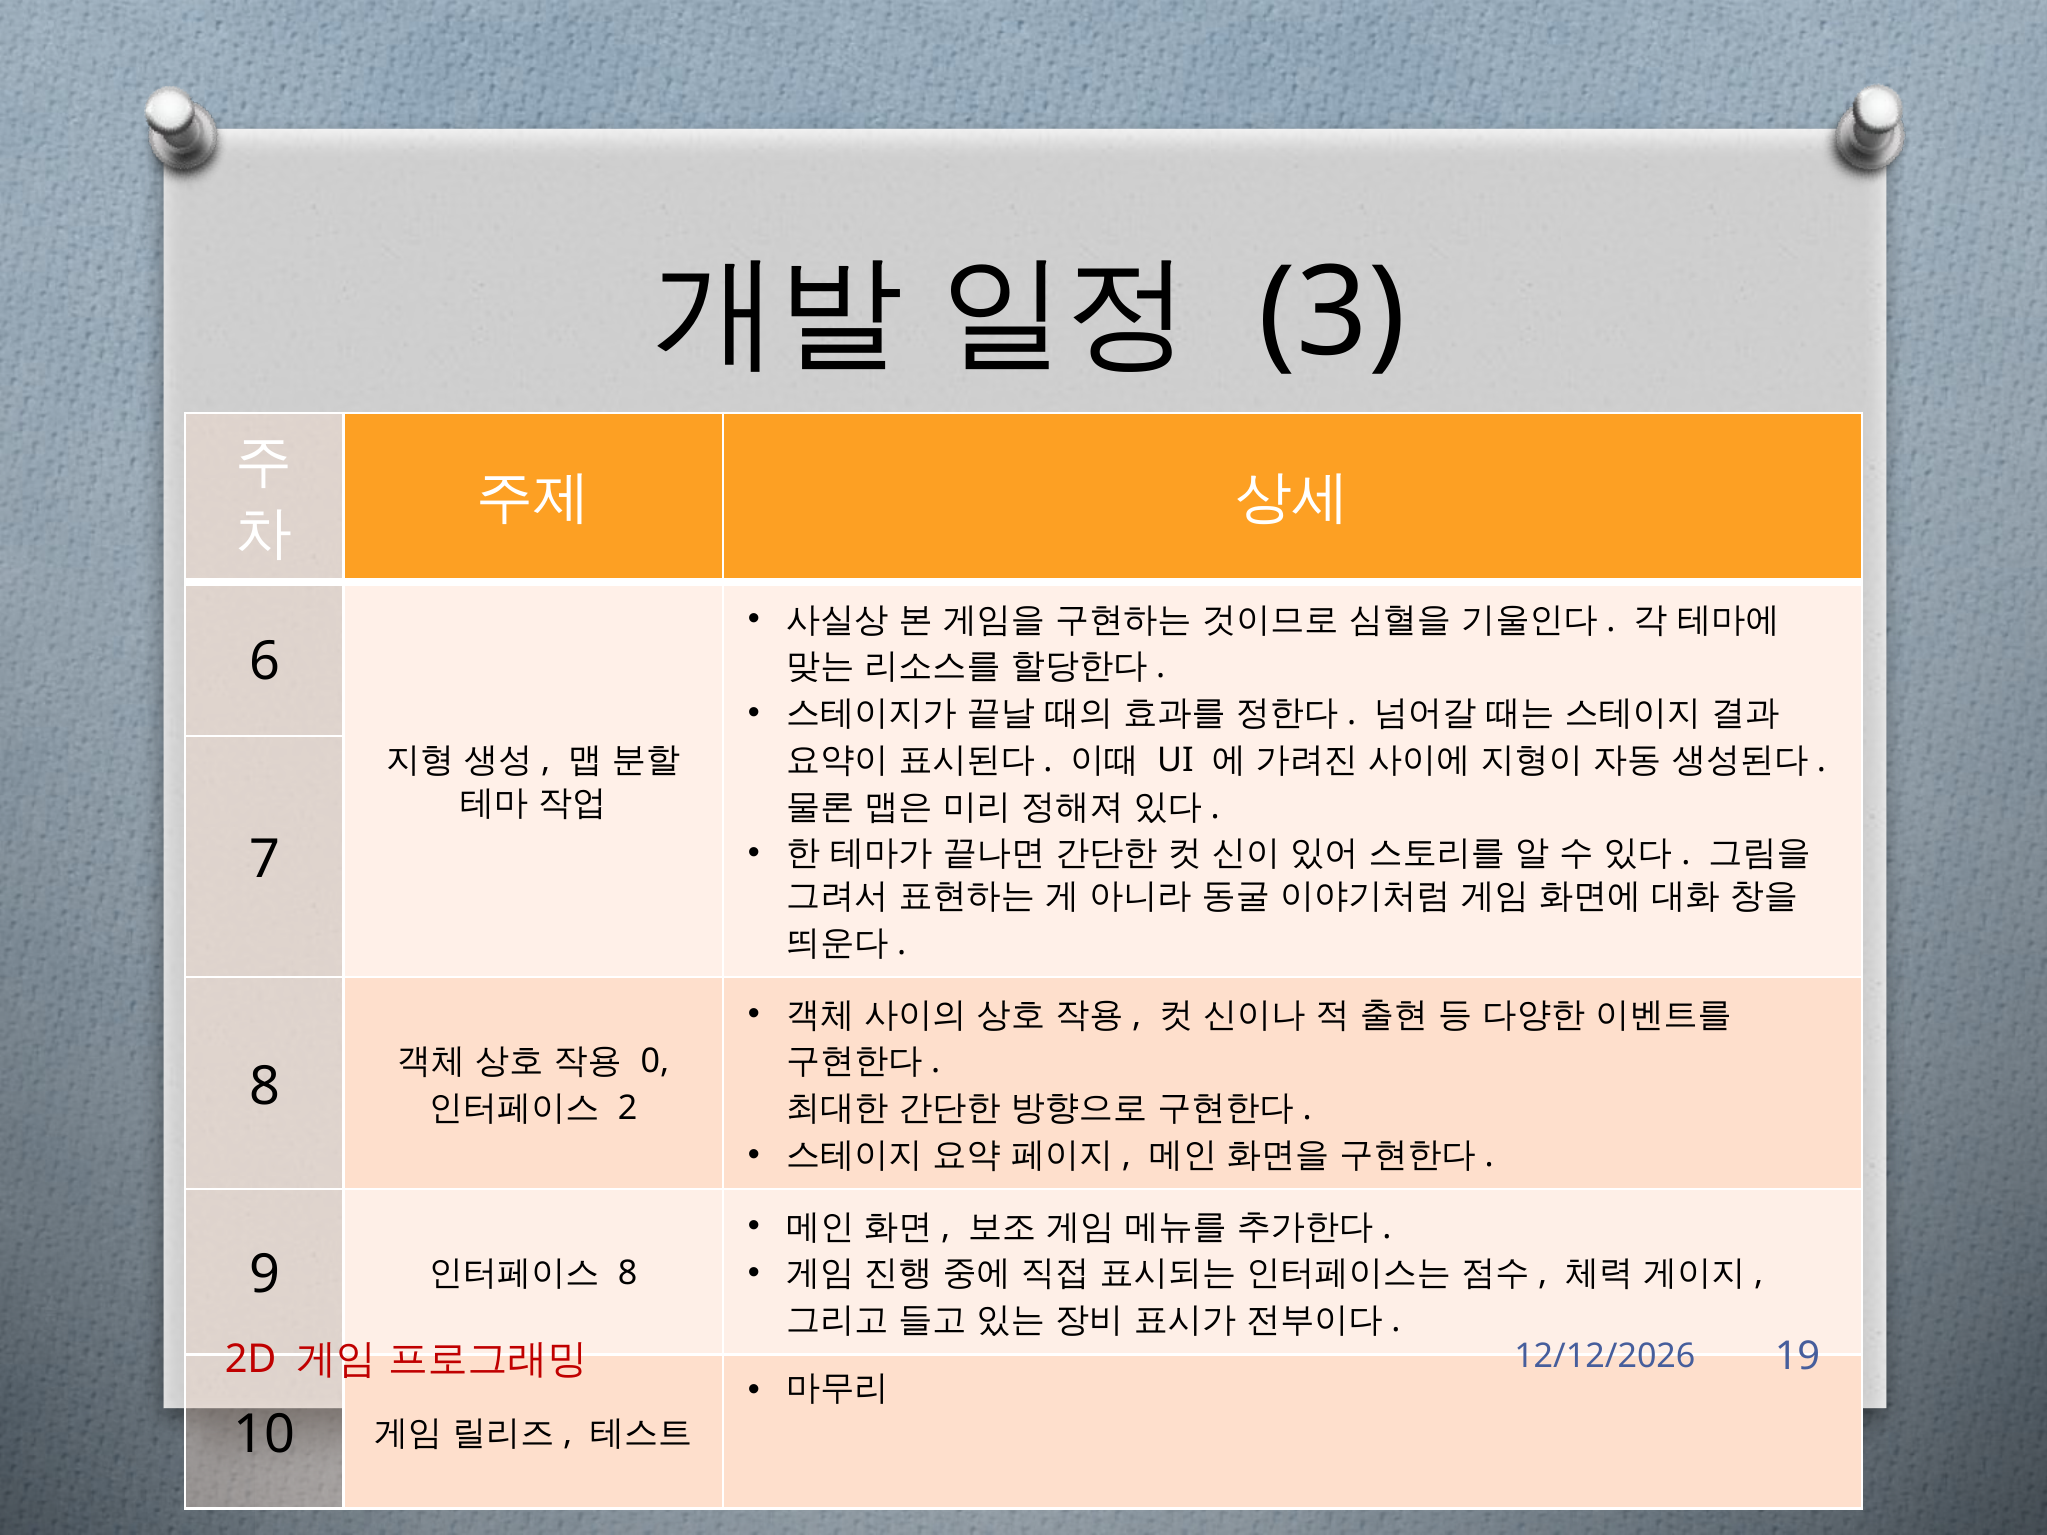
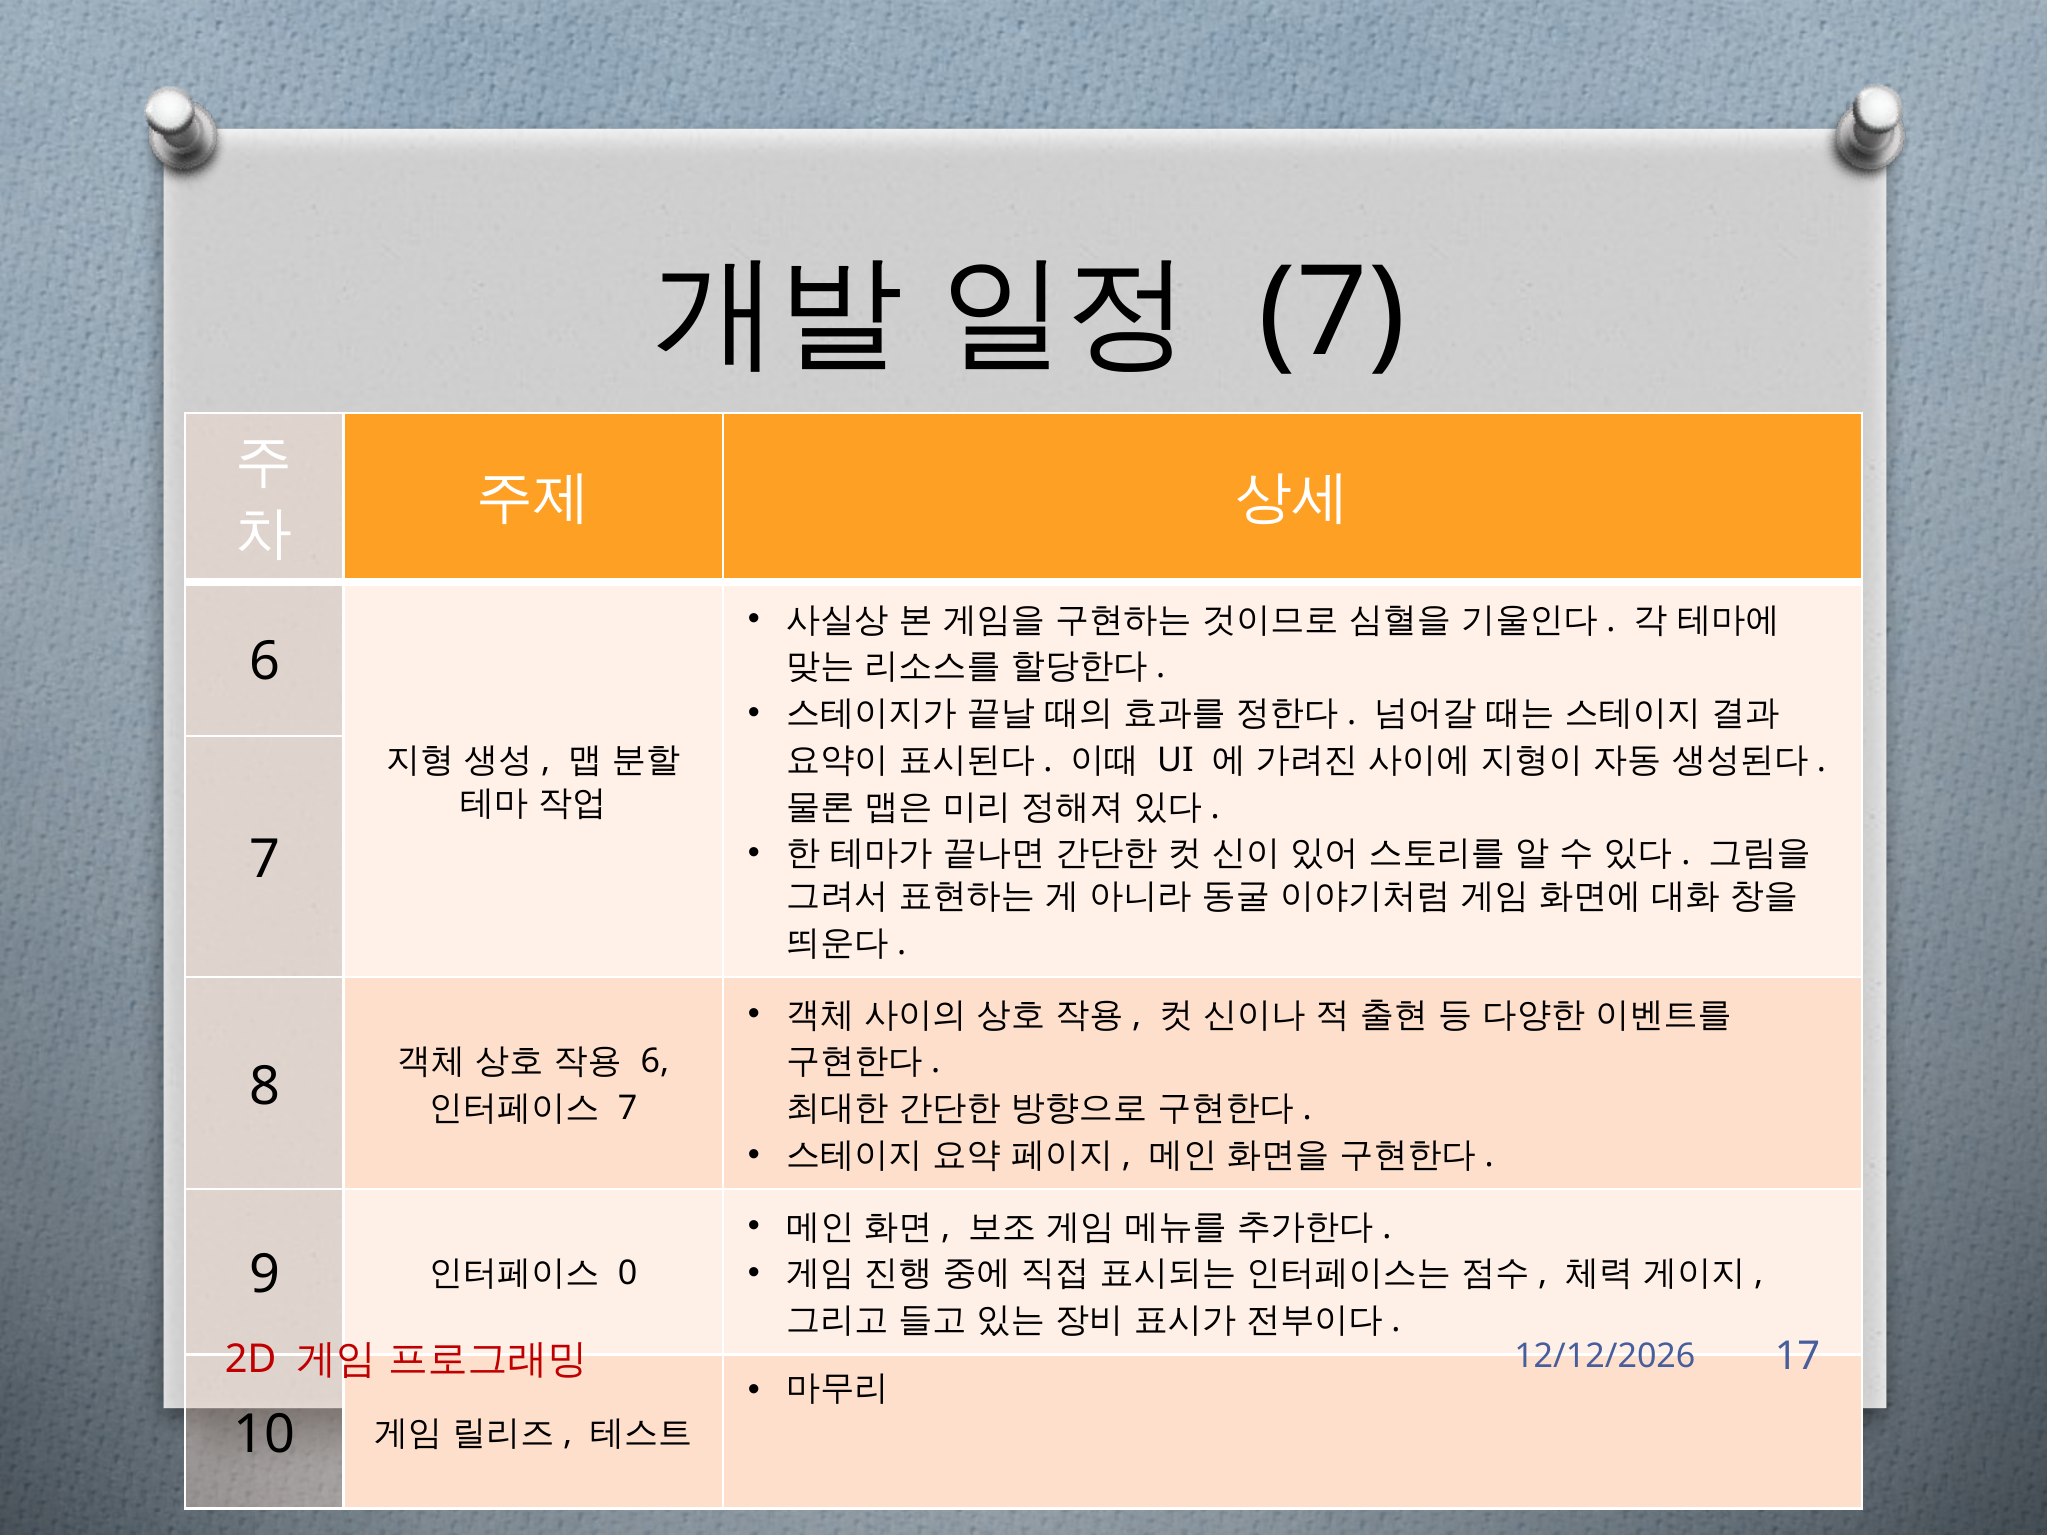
3 at (1332, 314): 3 -> 7
0 at (655, 1062): 0 -> 6
2 at (628, 1109): 2 -> 7
8 at (628, 1274): 8 -> 0
19: 19 -> 17
